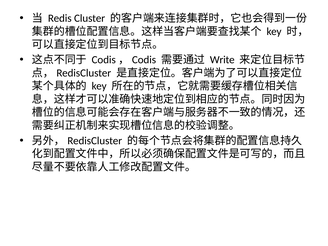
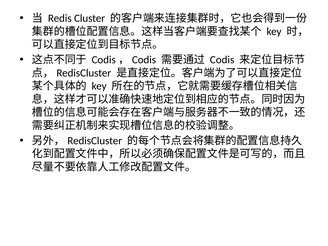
Write: Write -> Codis
